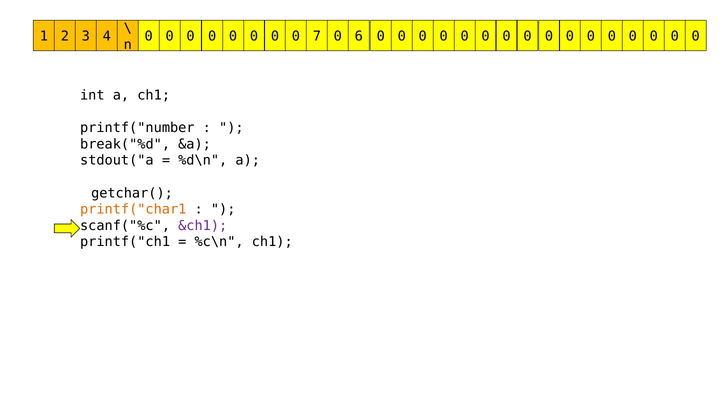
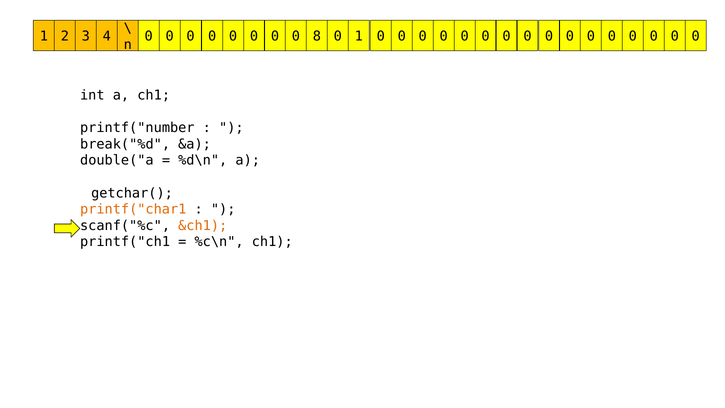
7: 7 -> 8
0 6: 6 -> 1
stdout("a: stdout("a -> double("a
&ch1 colour: purple -> orange
